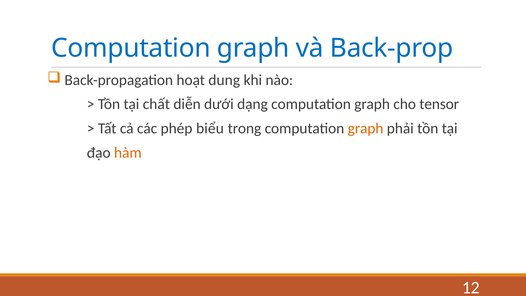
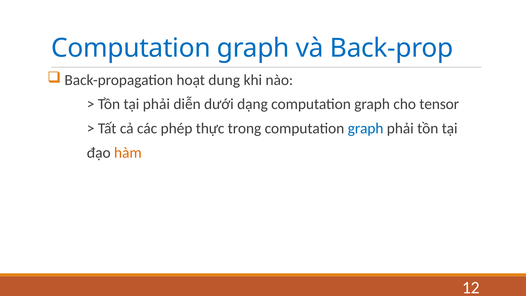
tại chất: chất -> phải
biểu: biểu -> thực
graph at (366, 128) colour: orange -> blue
